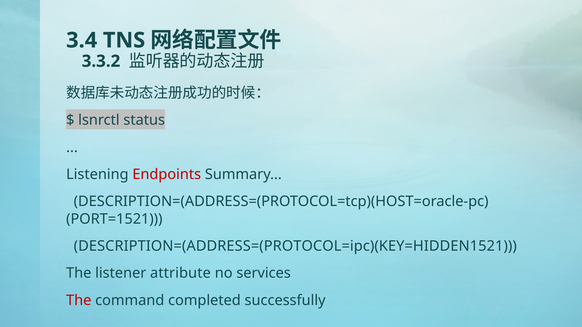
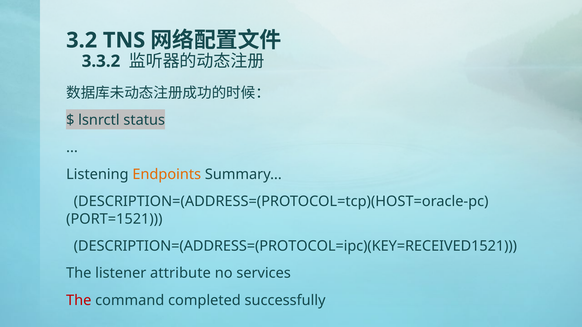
3.4: 3.4 -> 3.2
Endpoints colour: red -> orange
DESCRIPTION=(ADDRESS=(PROTOCOL=ipc)(KEY=HIDDEN1521: DESCRIPTION=(ADDRESS=(PROTOCOL=ipc)(KEY=HIDDEN1521 -> DESCRIPTION=(ADDRESS=(PROTOCOL=ipc)(KEY=RECEIVED1521
